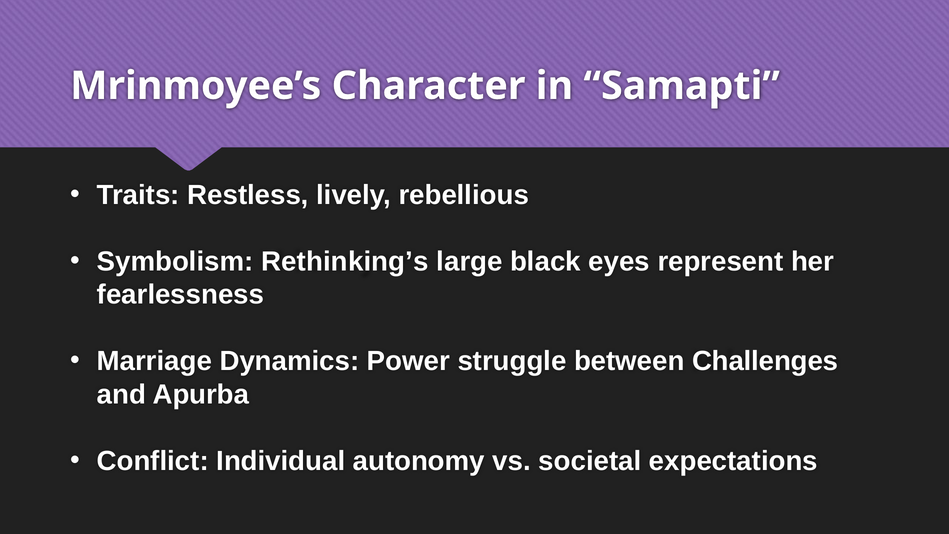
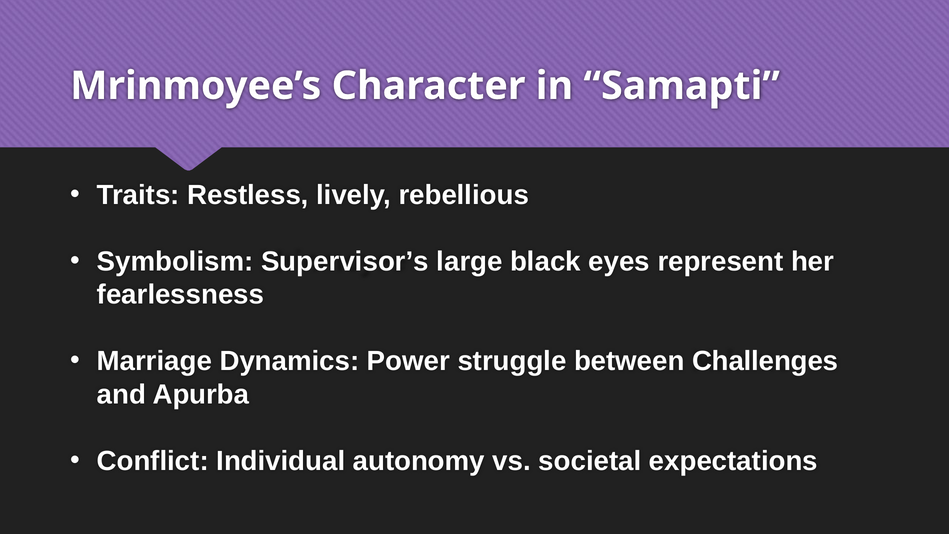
Rethinking’s: Rethinking’s -> Supervisor’s
